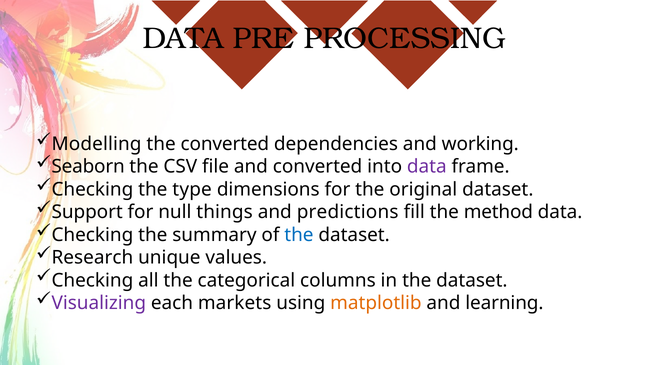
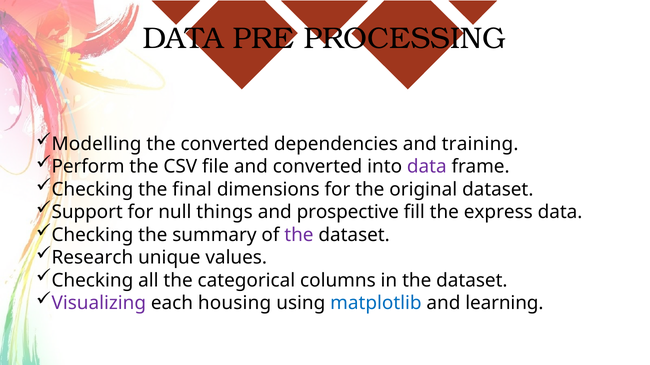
working: working -> training
Seaborn: Seaborn -> Perform
type: type -> final
predictions: predictions -> prospective
method: method -> express
the at (299, 235) colour: blue -> purple
markets: markets -> housing
matplotlib colour: orange -> blue
